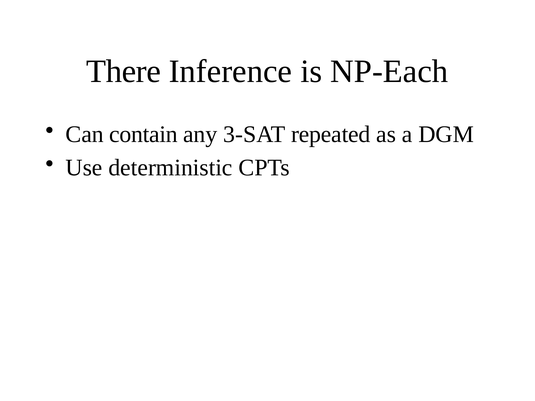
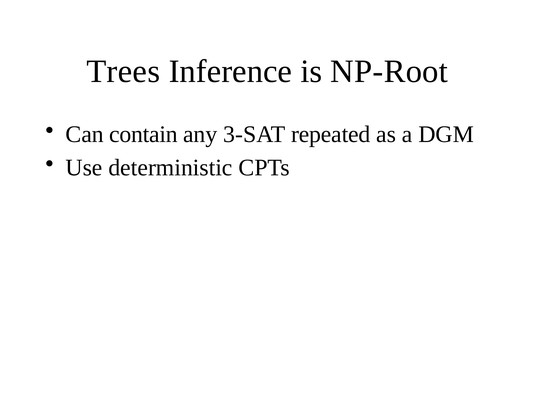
There: There -> Trees
NP-Each: NP-Each -> NP-Root
